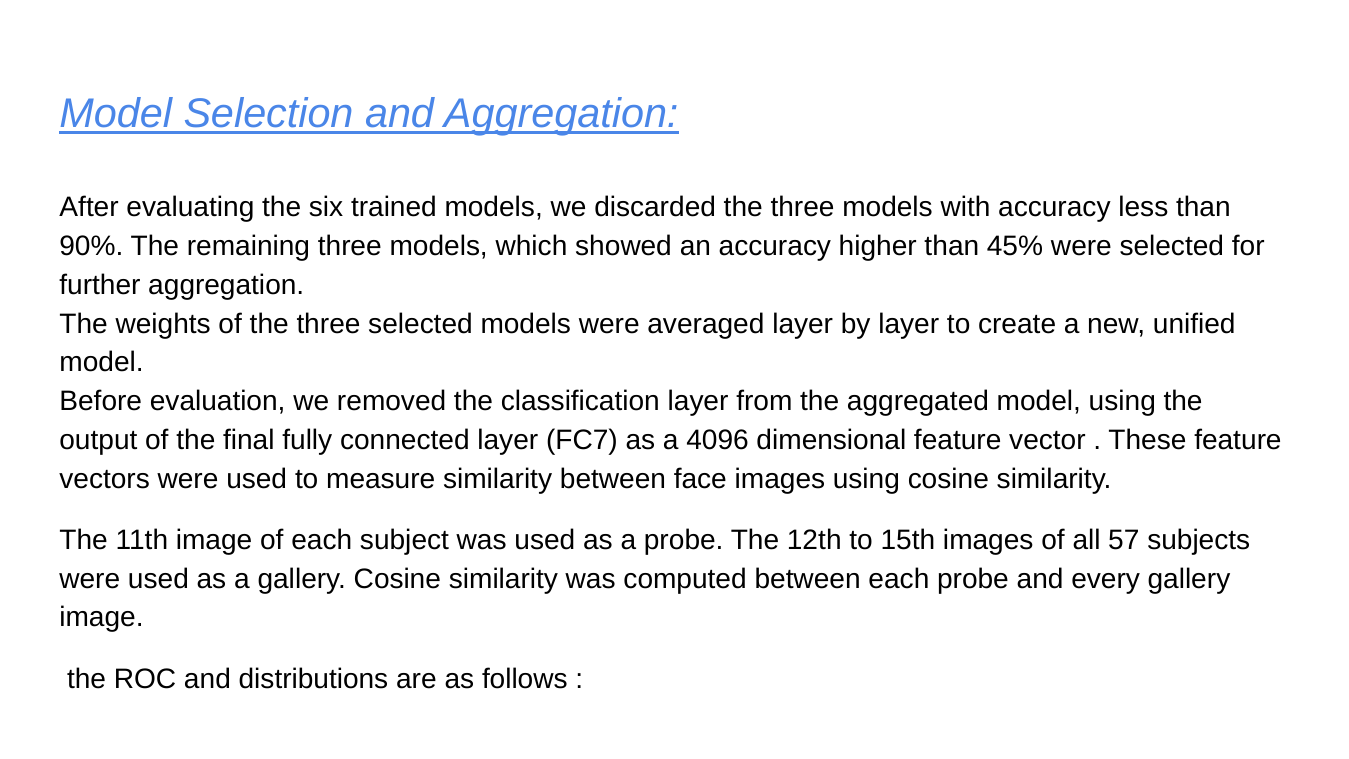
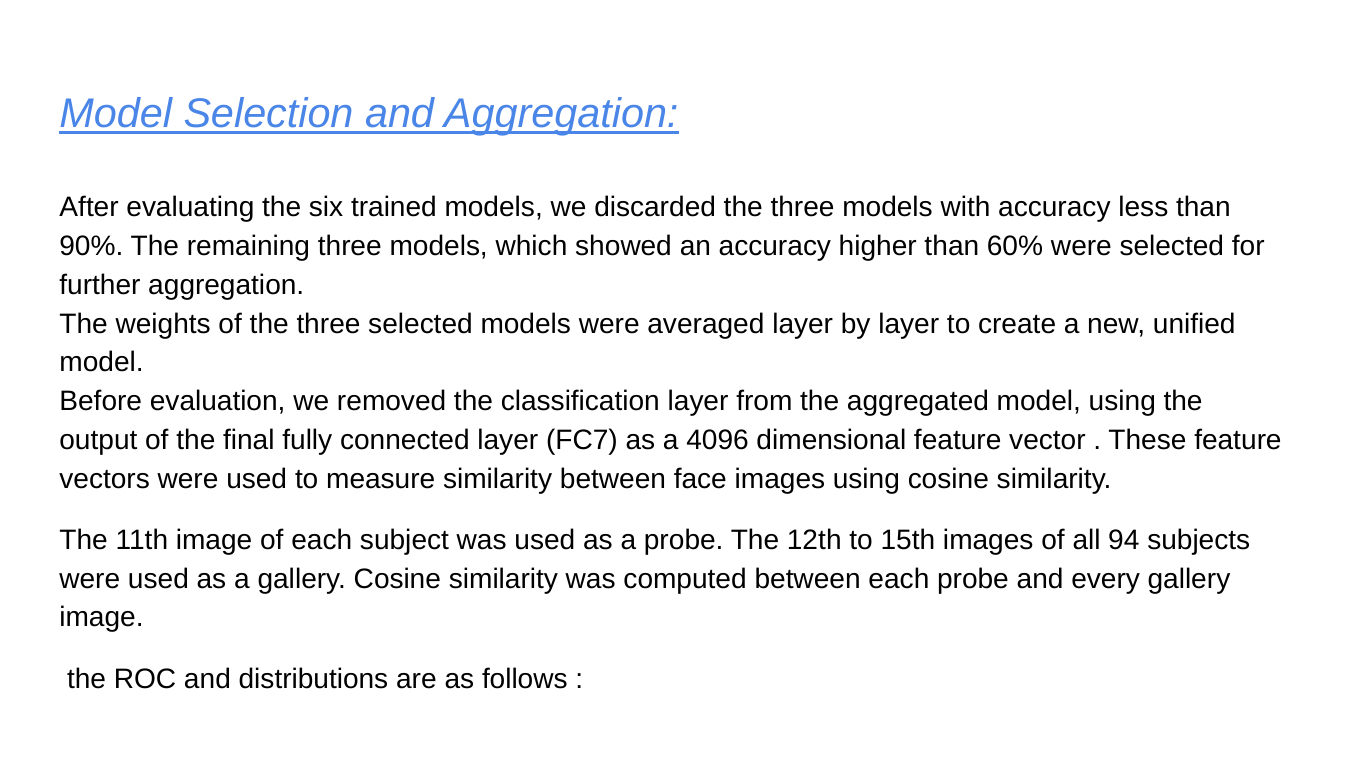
45%: 45% -> 60%
57: 57 -> 94
